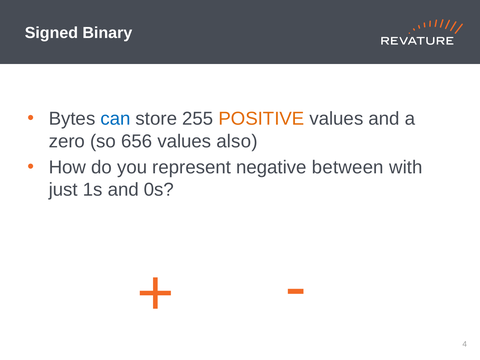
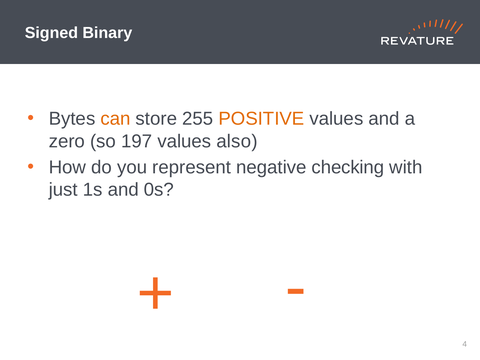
can colour: blue -> orange
656: 656 -> 197
between: between -> checking
